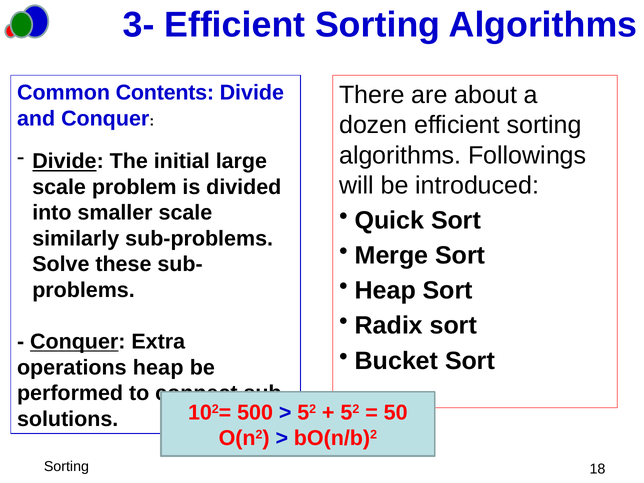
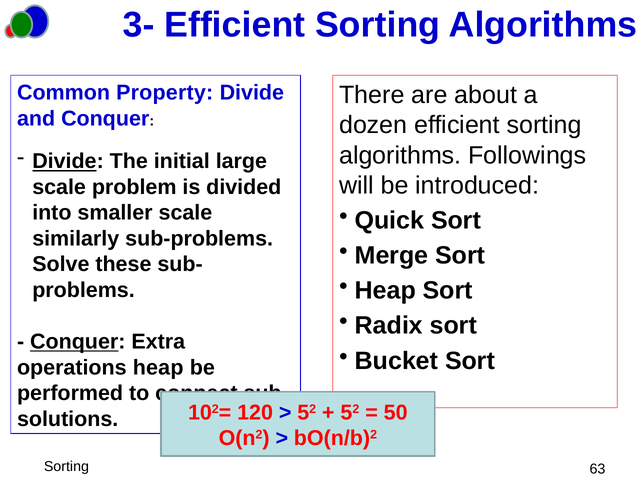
Contents: Contents -> Property
500: 500 -> 120
18: 18 -> 63
